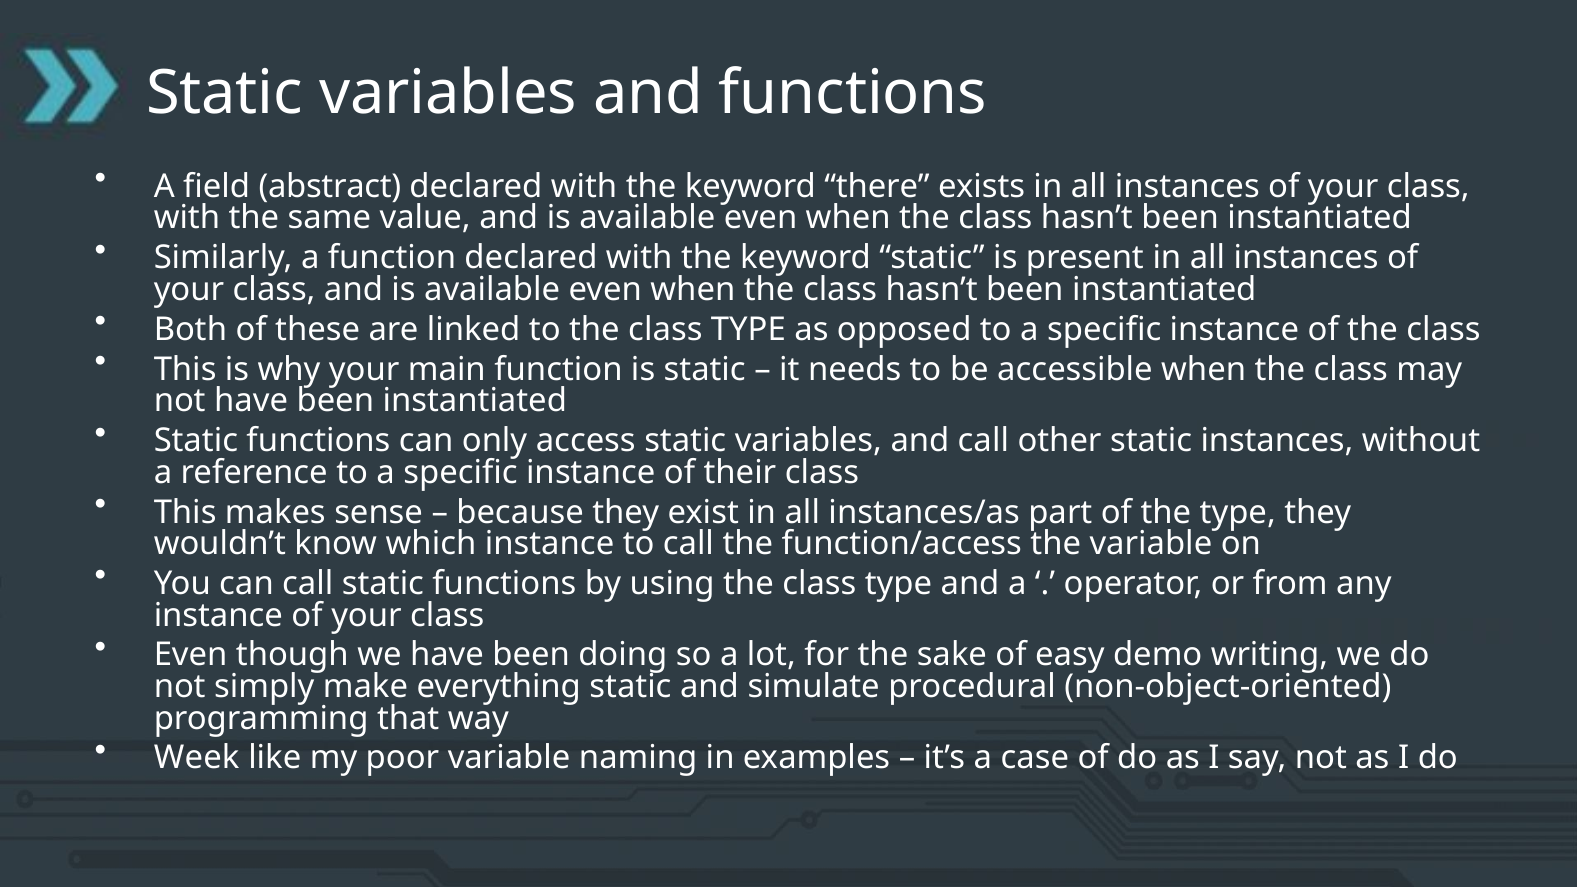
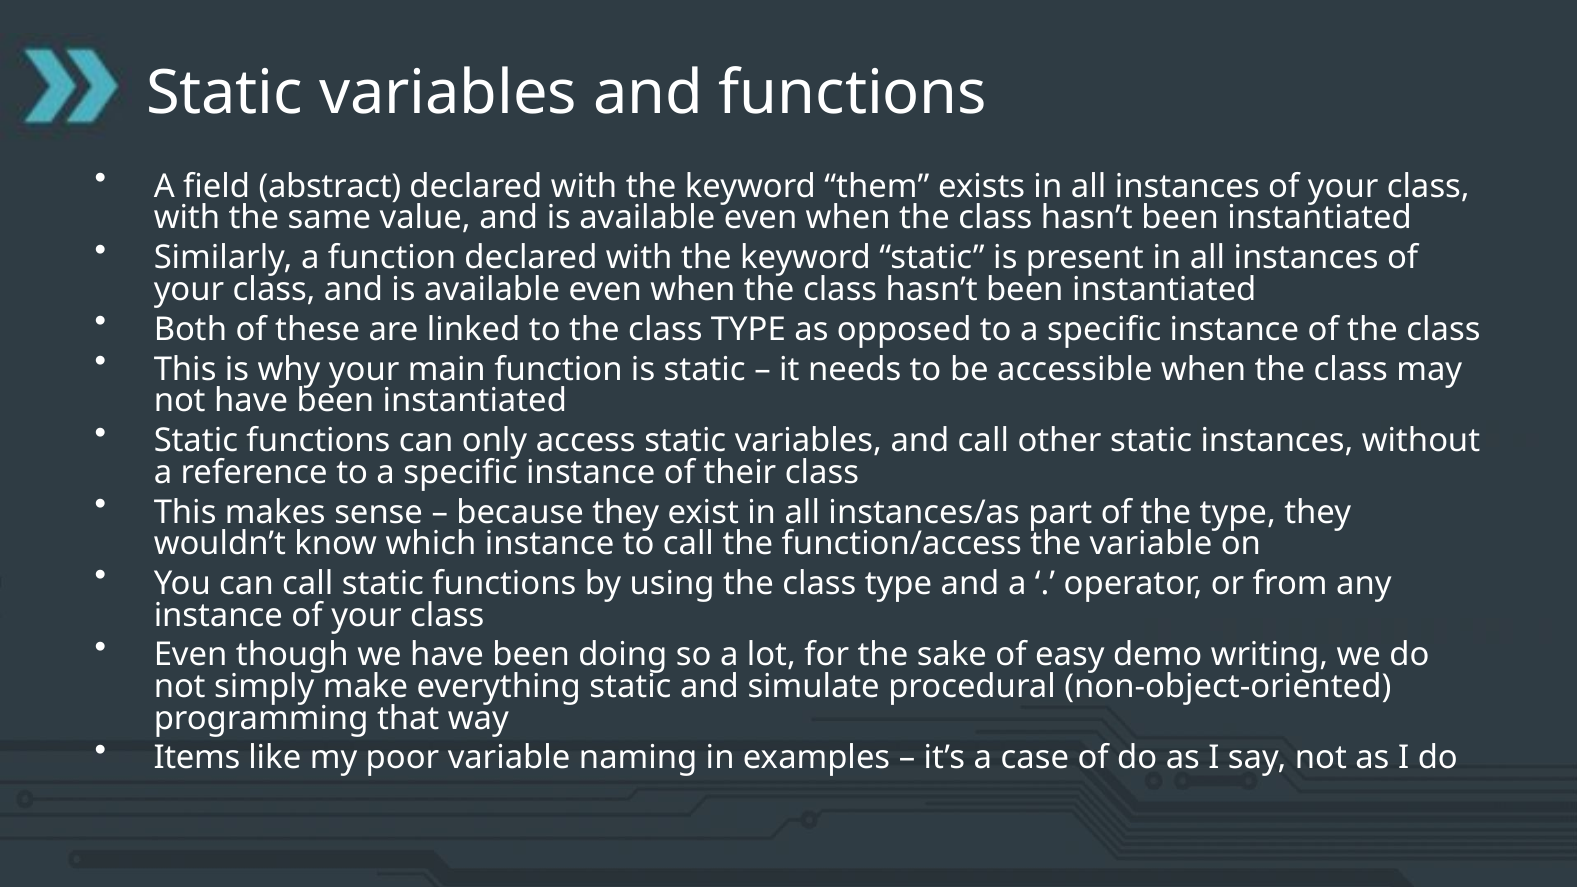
there: there -> them
Week: Week -> Items
